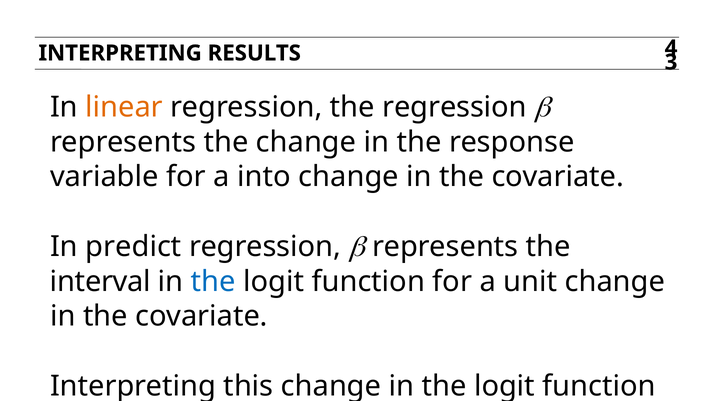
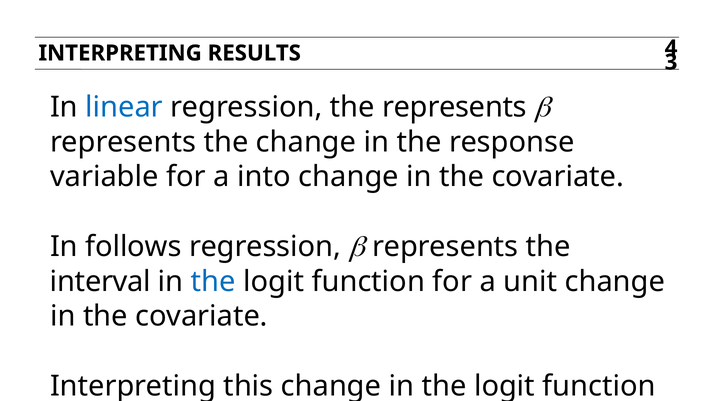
linear colour: orange -> blue
the regression: regression -> represents
predict: predict -> follows
